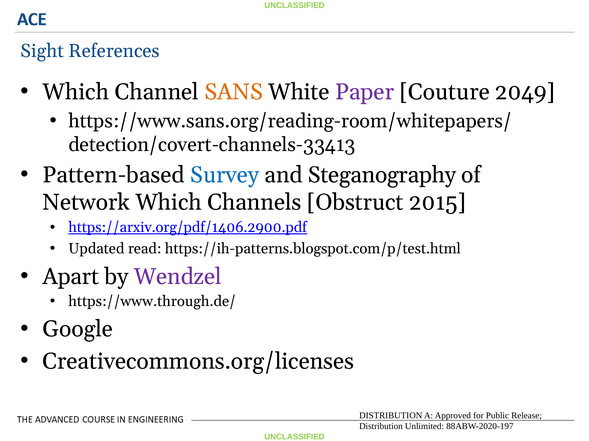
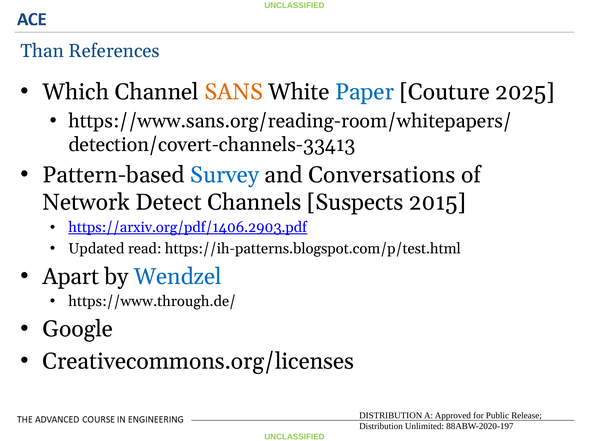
Sight: Sight -> Than
Paper colour: purple -> blue
2049: 2049 -> 2025
Steganography: Steganography -> Conversations
Network Which: Which -> Detect
Obstruct: Obstruct -> Suspects
https://arxiv.org/pdf/1406.2900.pdf: https://arxiv.org/pdf/1406.2900.pdf -> https://arxiv.org/pdf/1406.2903.pdf
Wendzel colour: purple -> blue
